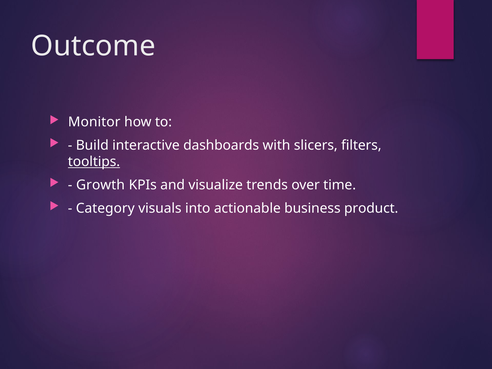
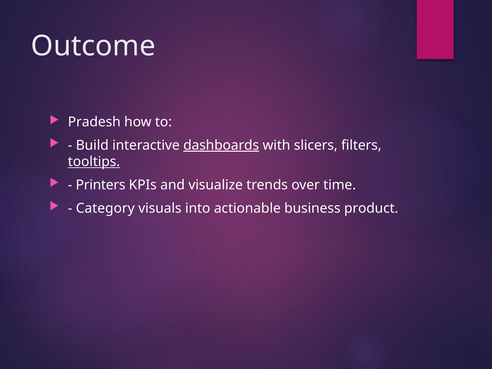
Monitor: Monitor -> Pradesh
dashboards underline: none -> present
Growth: Growth -> Printers
